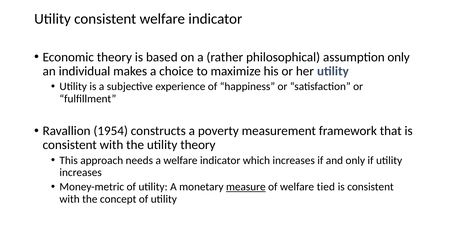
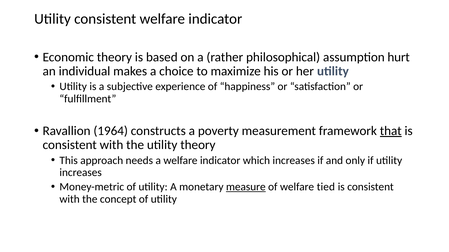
assumption only: only -> hurt
1954: 1954 -> 1964
that underline: none -> present
